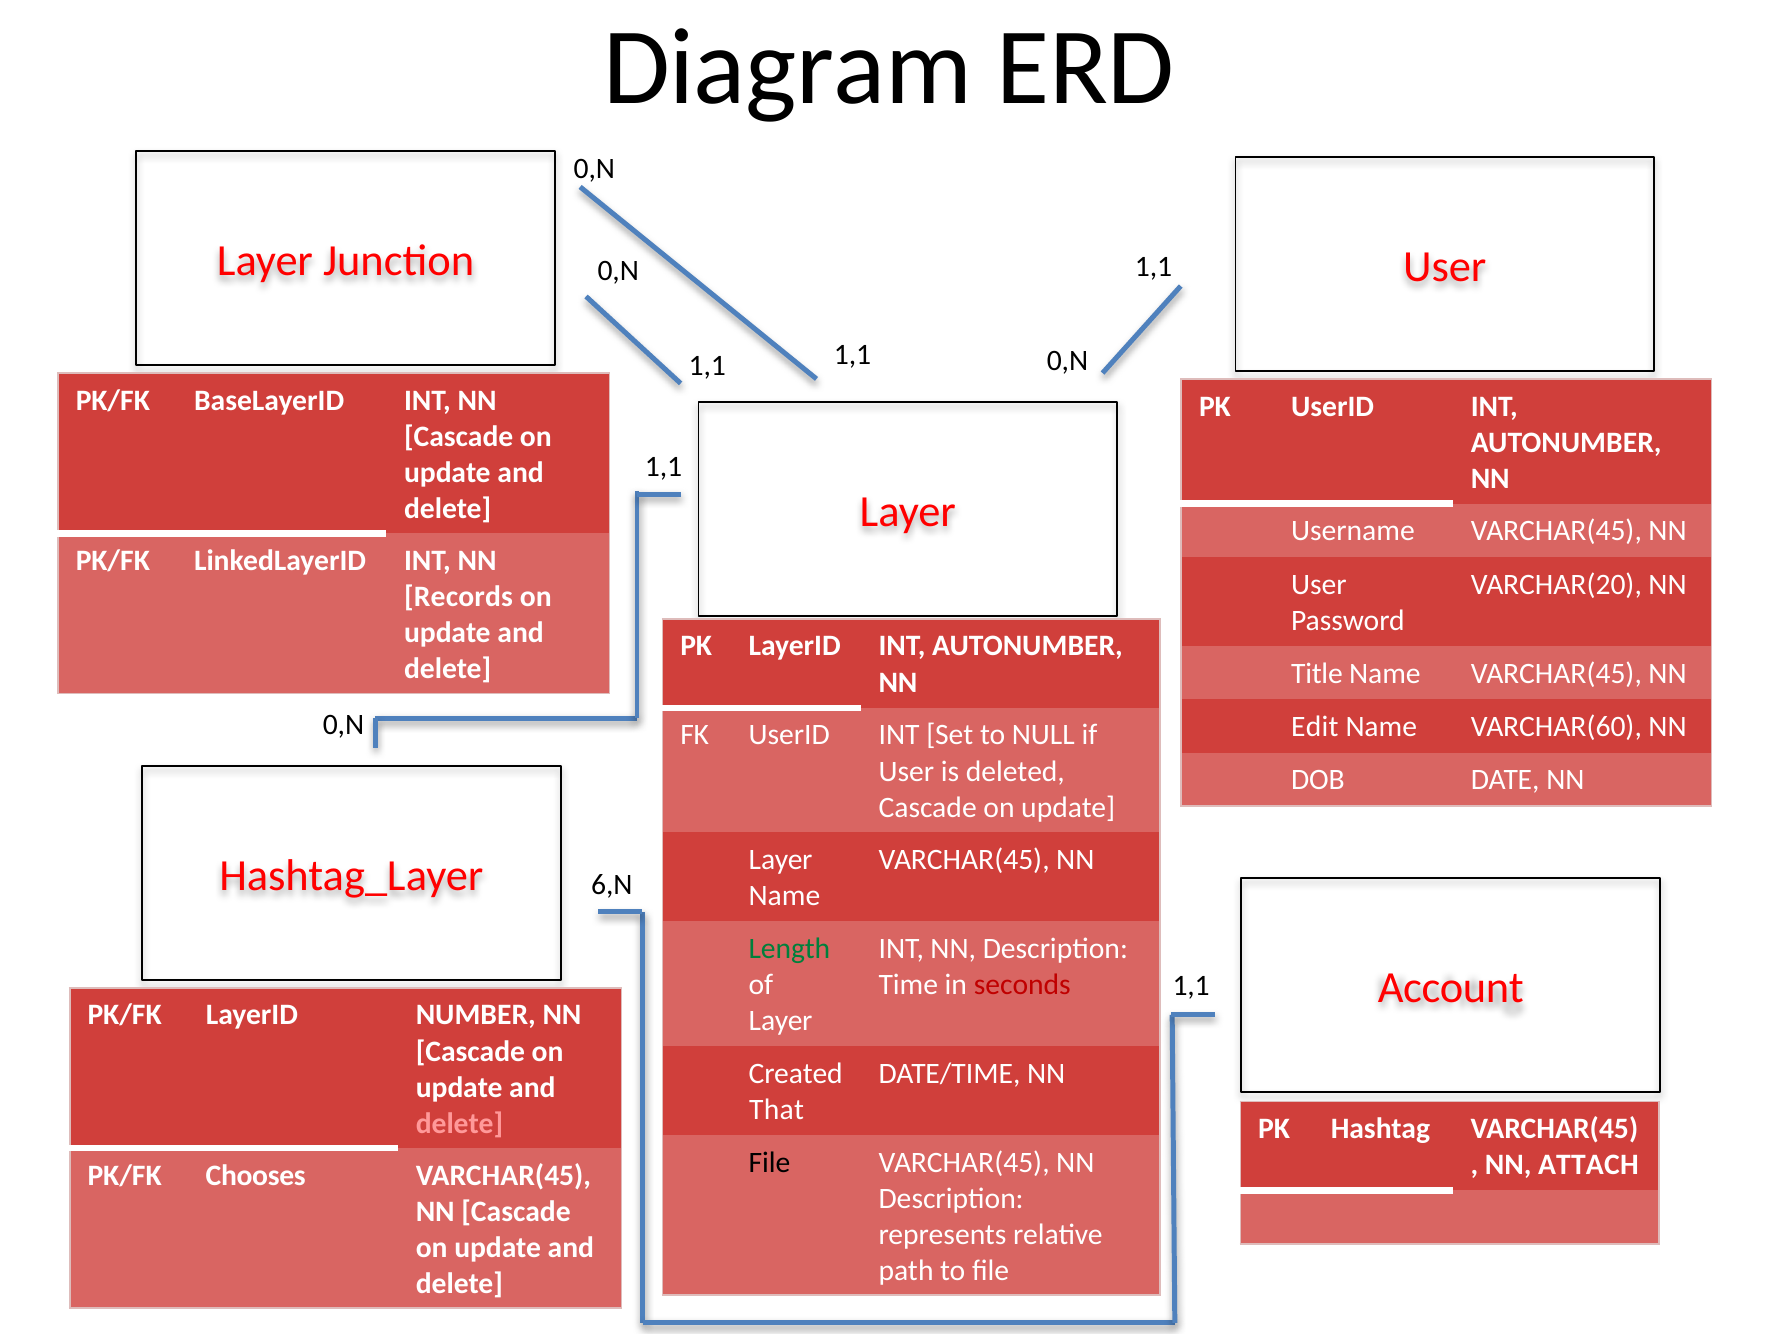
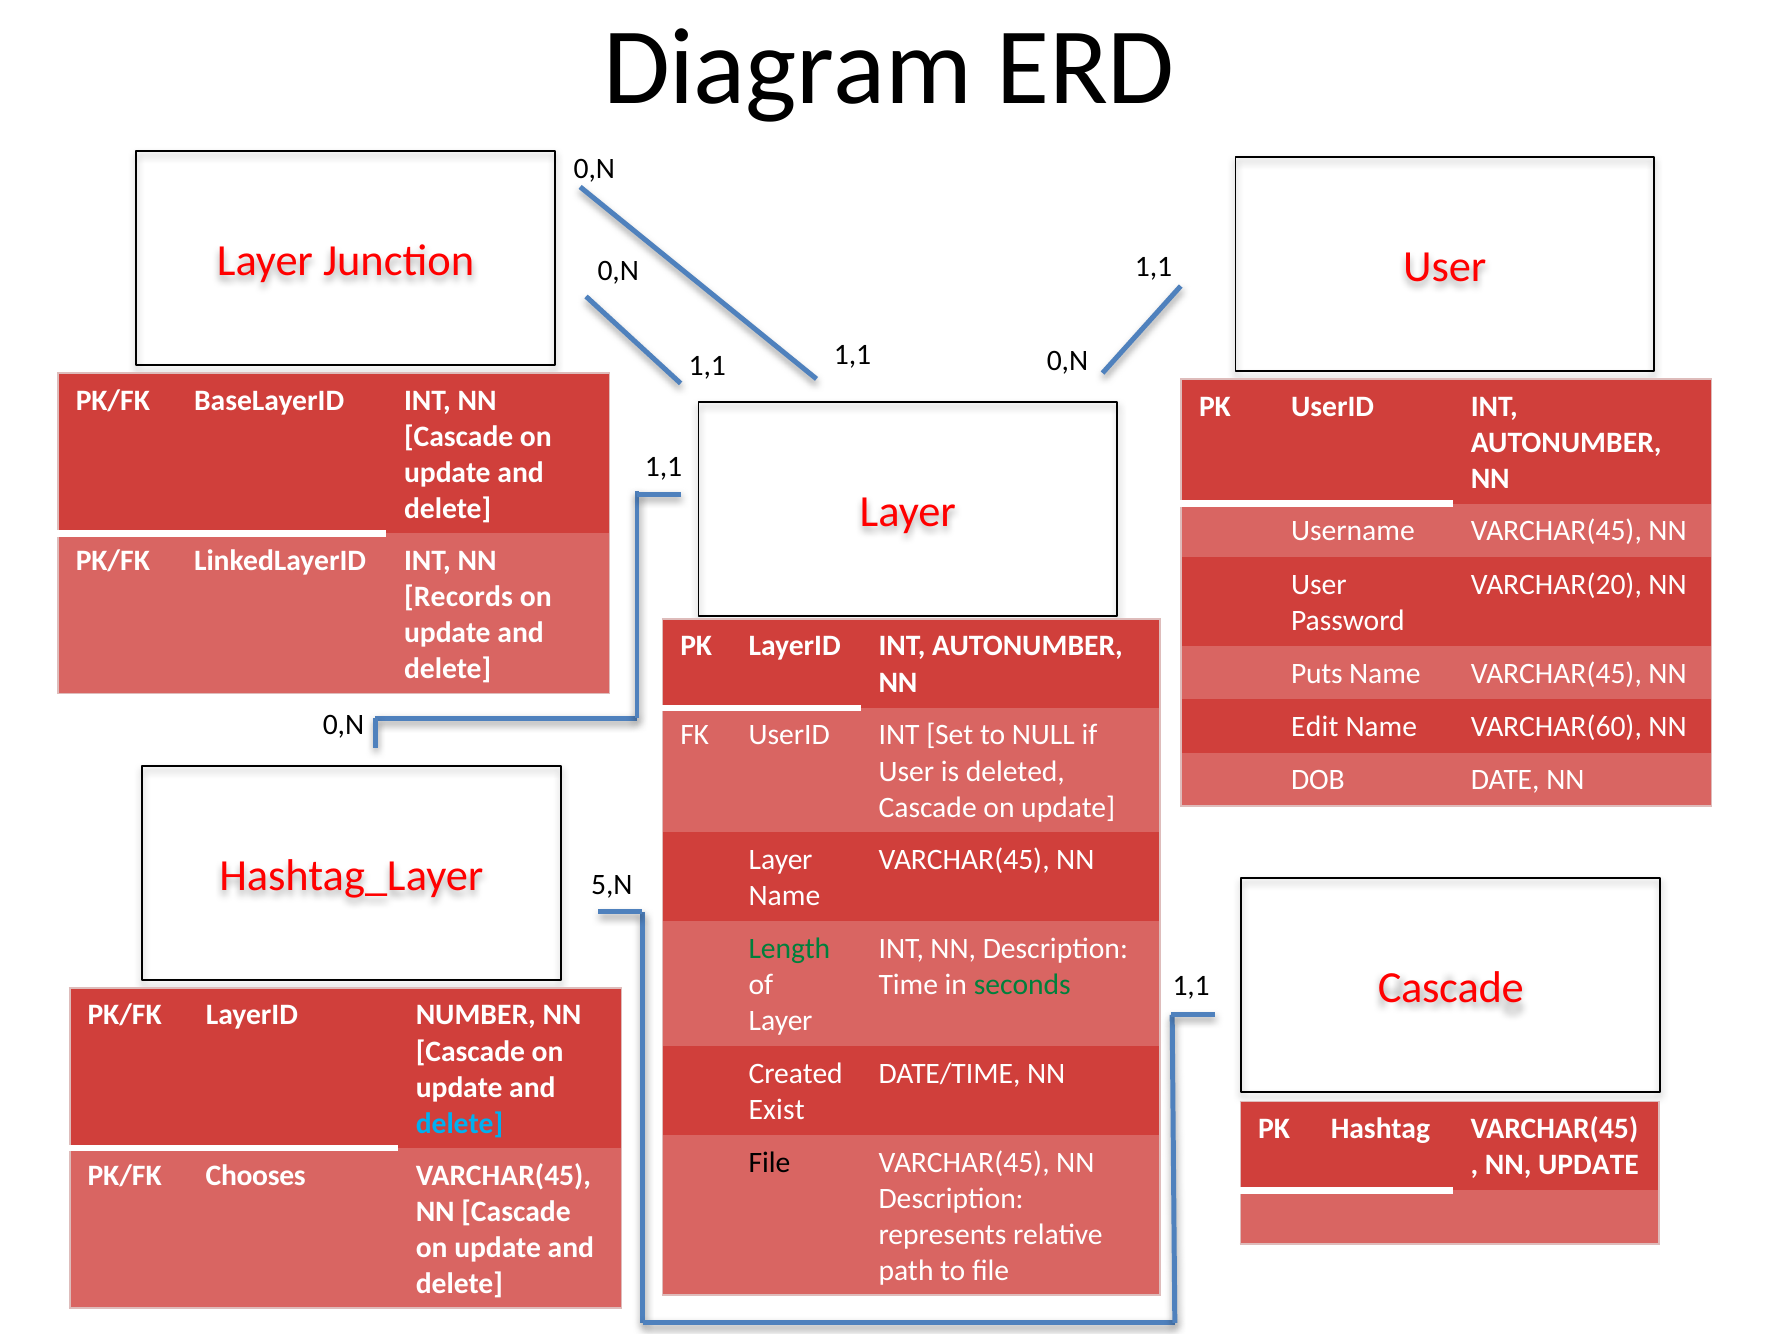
Title: Title -> Puts
6,N: 6,N -> 5,N
Account at (1451, 988): Account -> Cascade
seconds colour: red -> green
That: That -> Exist
delete at (460, 1124) colour: pink -> light blue
NN ATTACH: ATTACH -> UPDATE
